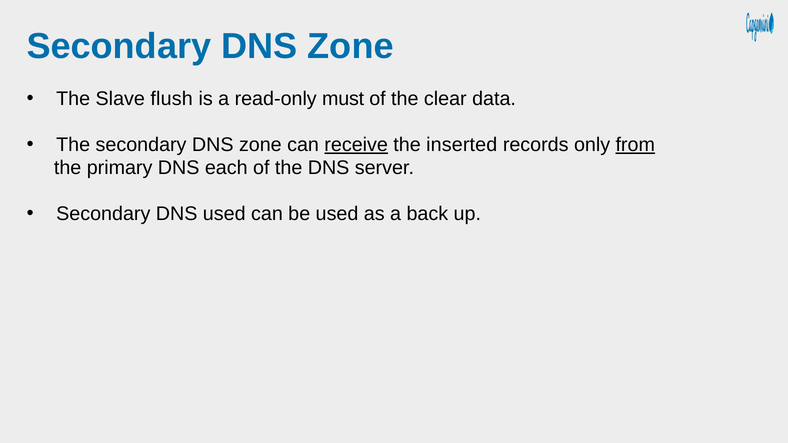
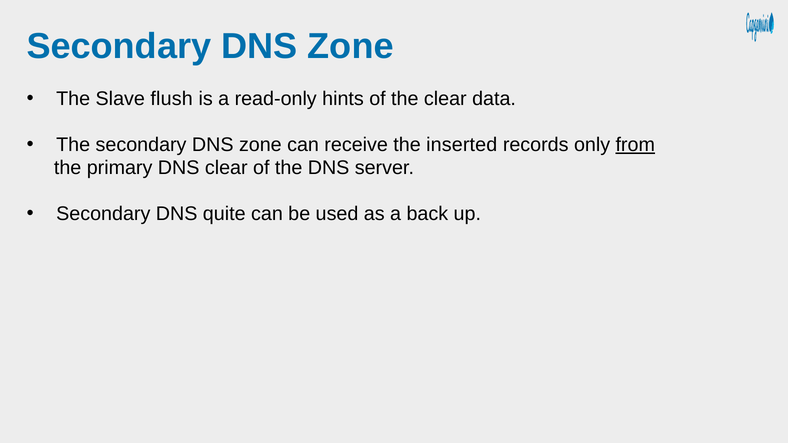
must: must -> hints
receive underline: present -> none
DNS each: each -> clear
DNS used: used -> quite
